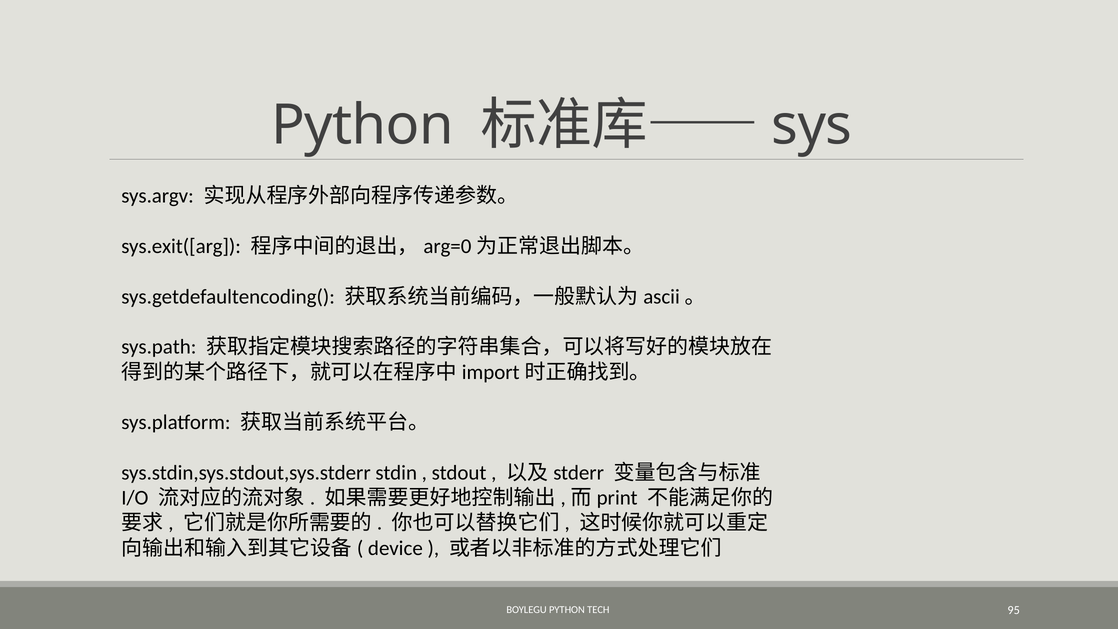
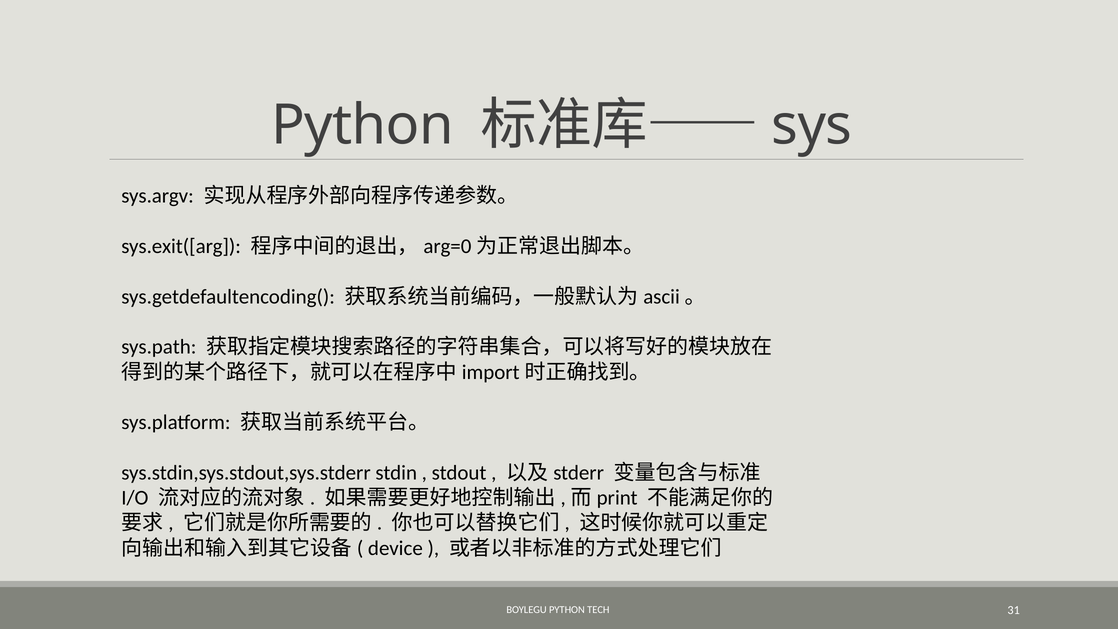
95: 95 -> 31
